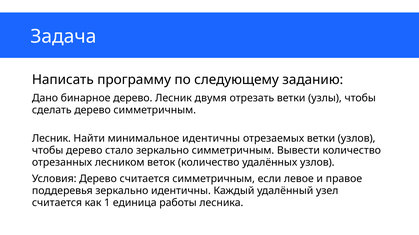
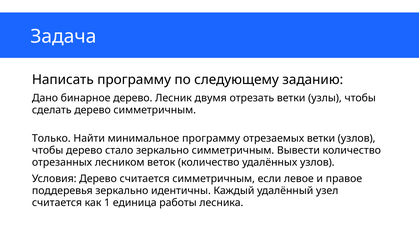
Лесник at (51, 139): Лесник -> Только
минимальное идентичны: идентичны -> программу
